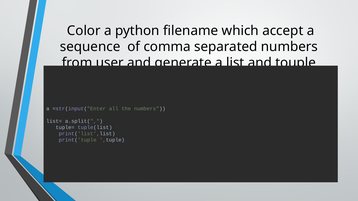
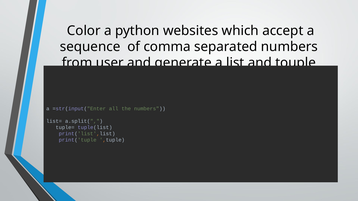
filename: filename -> websites
